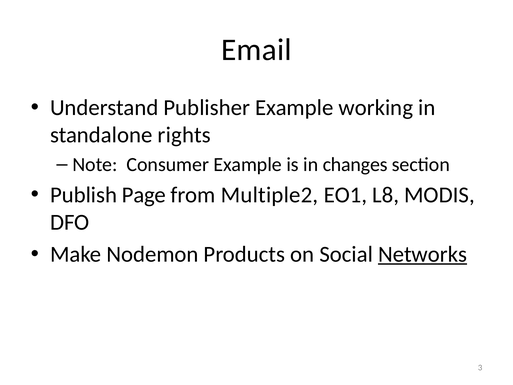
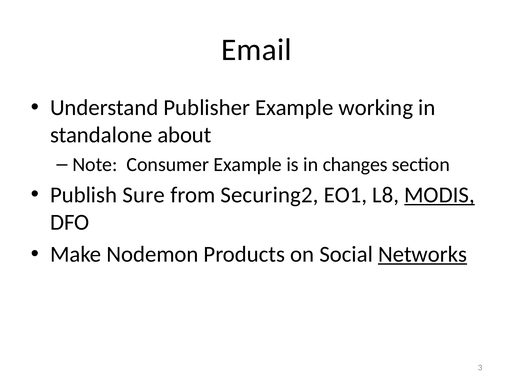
rights: rights -> about
Page: Page -> Sure
Multiple2: Multiple2 -> Securing2
MODIS underline: none -> present
